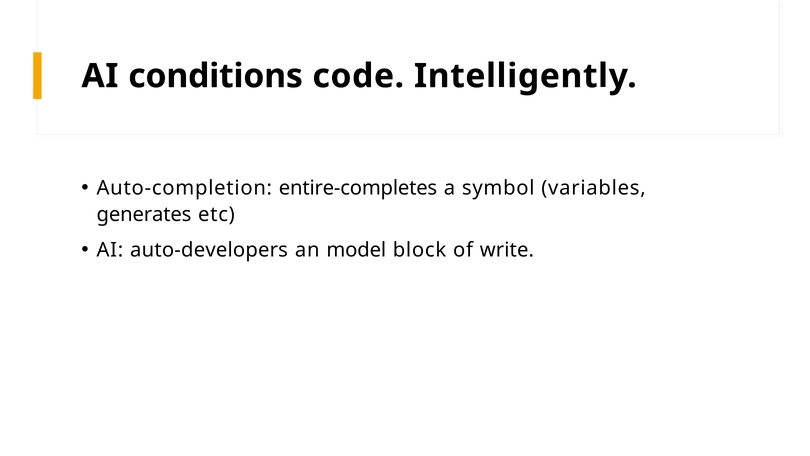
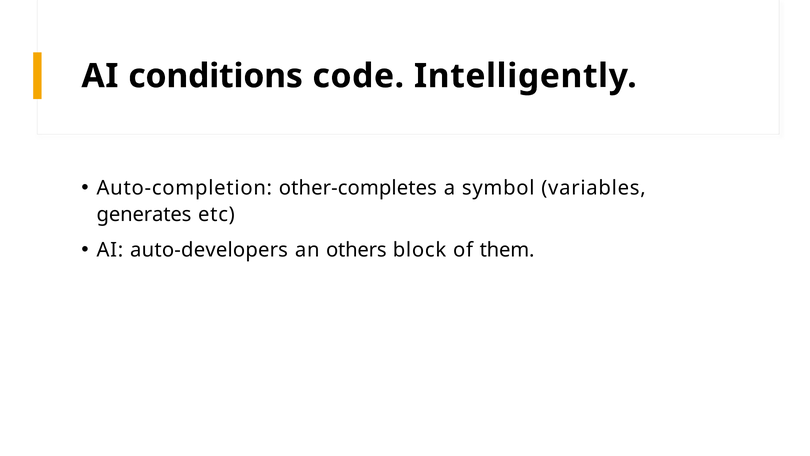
entire-completes: entire-completes -> other-completes
model: model -> others
write: write -> them
